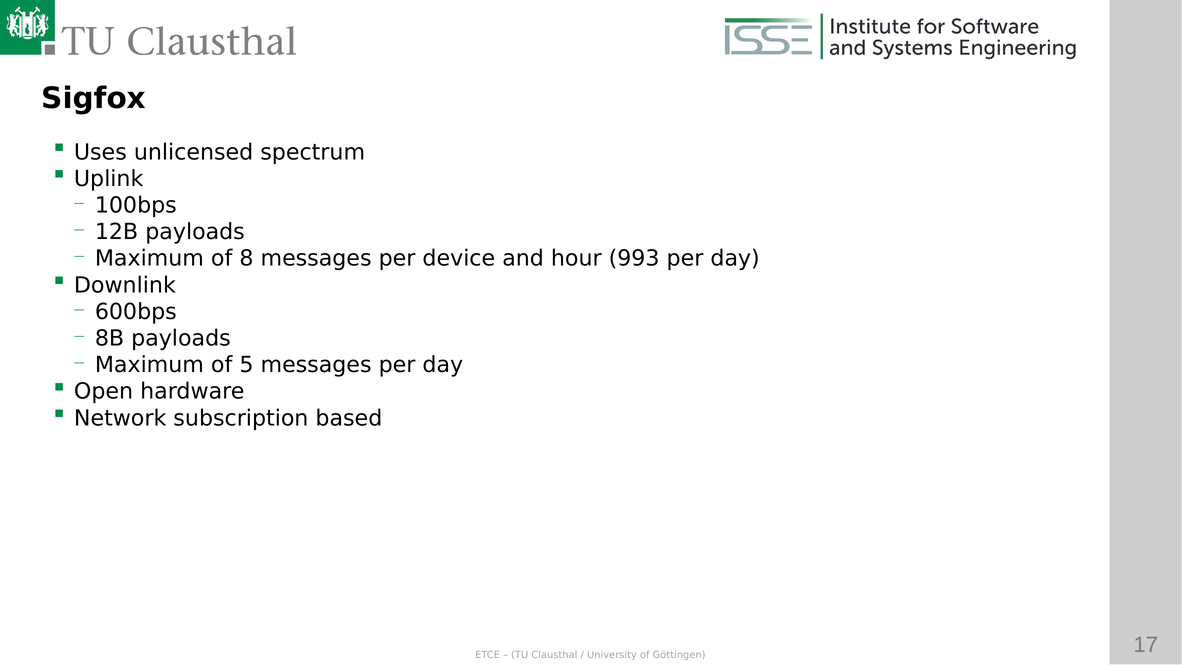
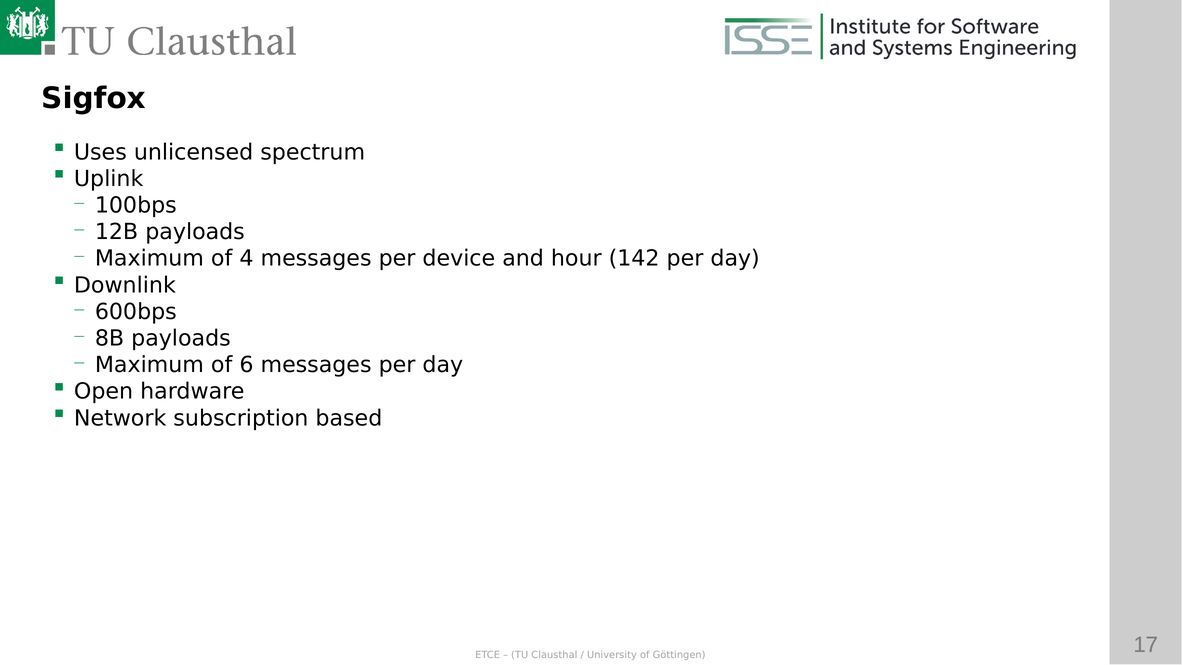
8: 8 -> 4
993: 993 -> 142
5: 5 -> 6
